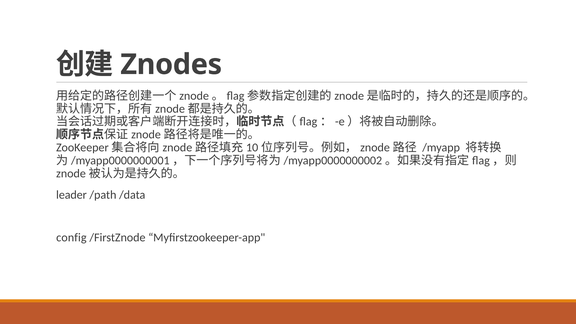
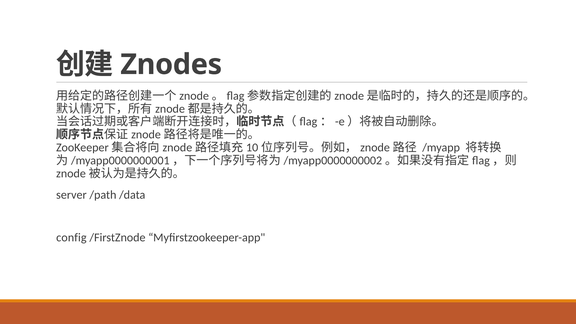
leader: leader -> server
